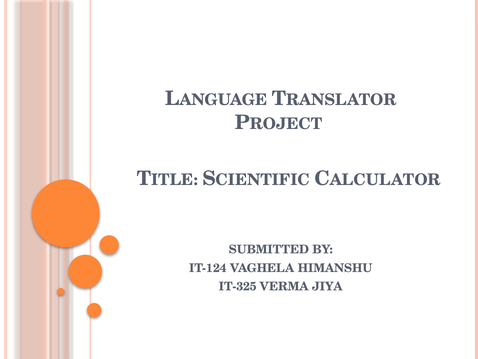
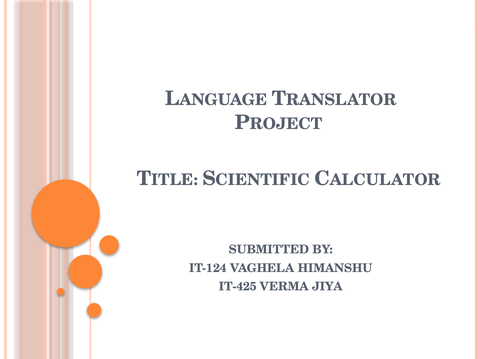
IT-325: IT-325 -> IT-425
